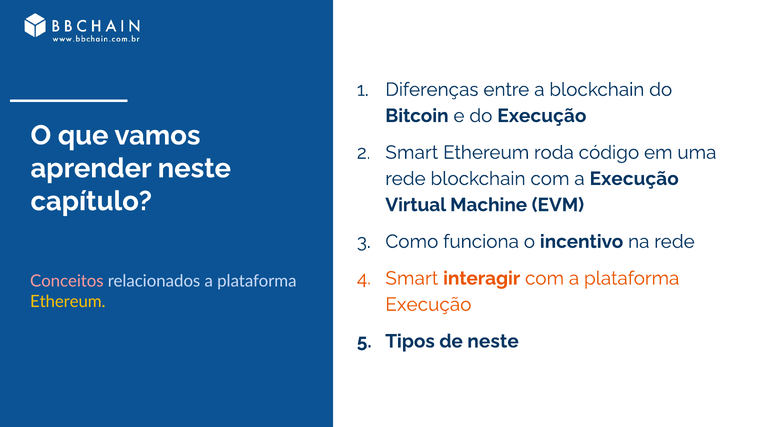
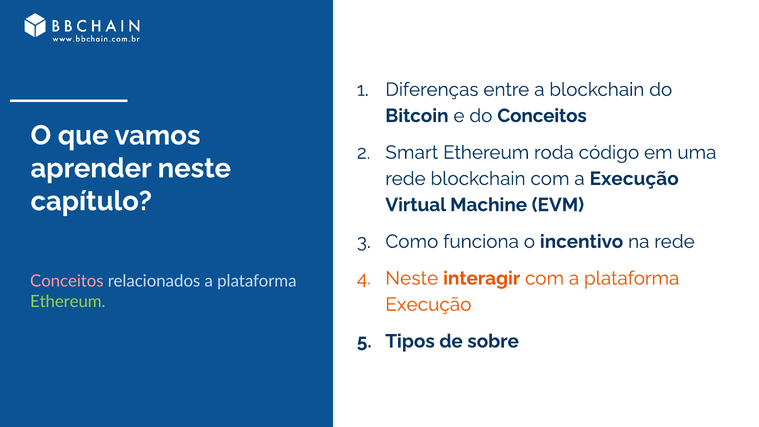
do Execução: Execução -> Conceitos
Smart at (412, 278): Smart -> Neste
Ethereum at (68, 302) colour: yellow -> light green
de neste: neste -> sobre
